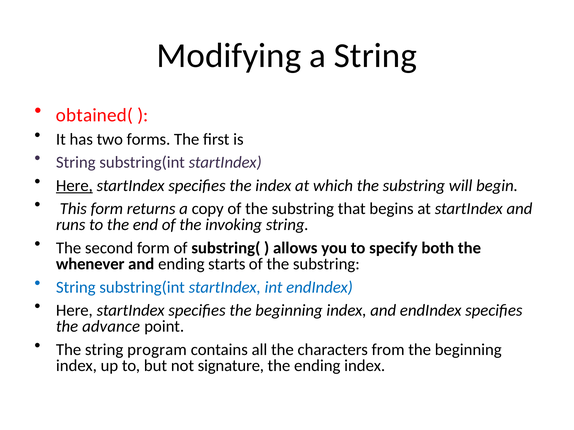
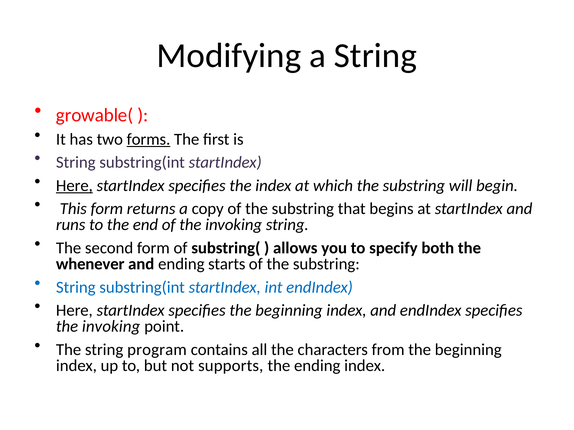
obtained(: obtained( -> growable(
forms underline: none -> present
advance at (111, 327): advance -> invoking
signature: signature -> supports
